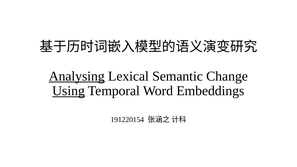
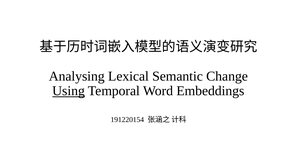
Analysing underline: present -> none
